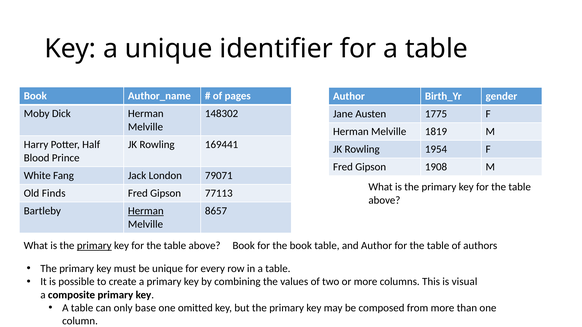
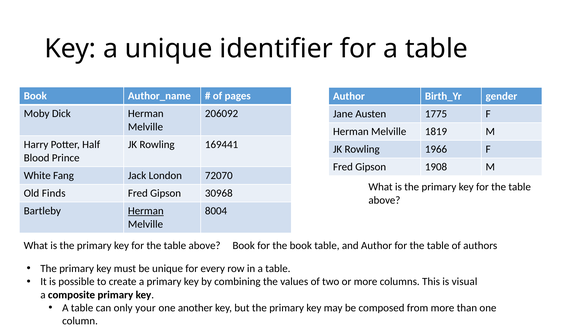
148302: 148302 -> 206092
1954: 1954 -> 1966
79071: 79071 -> 72070
77113: 77113 -> 30968
8657: 8657 -> 8004
primary at (94, 246) underline: present -> none
base: base -> your
omitted: omitted -> another
